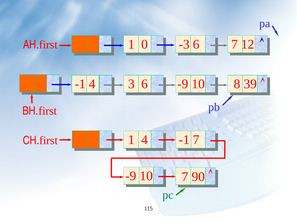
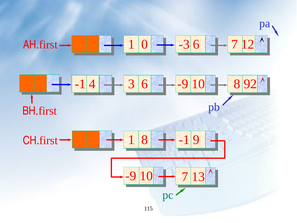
39: 39 -> 92
1 4: 4 -> 8
-1 7: 7 -> 9
90: 90 -> 13
